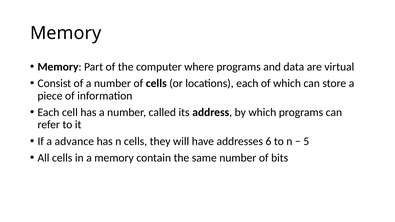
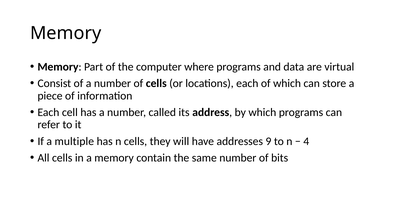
advance: advance -> multiple
6: 6 -> 9
5: 5 -> 4
